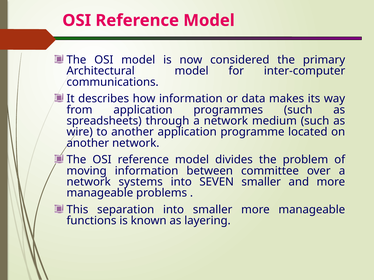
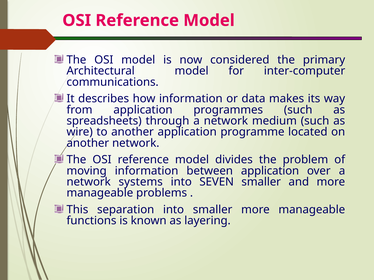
between committee: committee -> application
